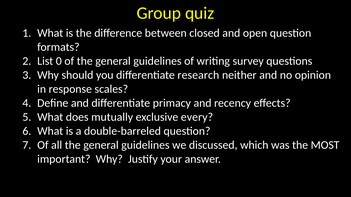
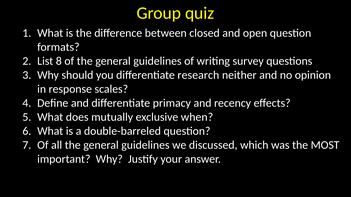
0: 0 -> 8
every: every -> when
